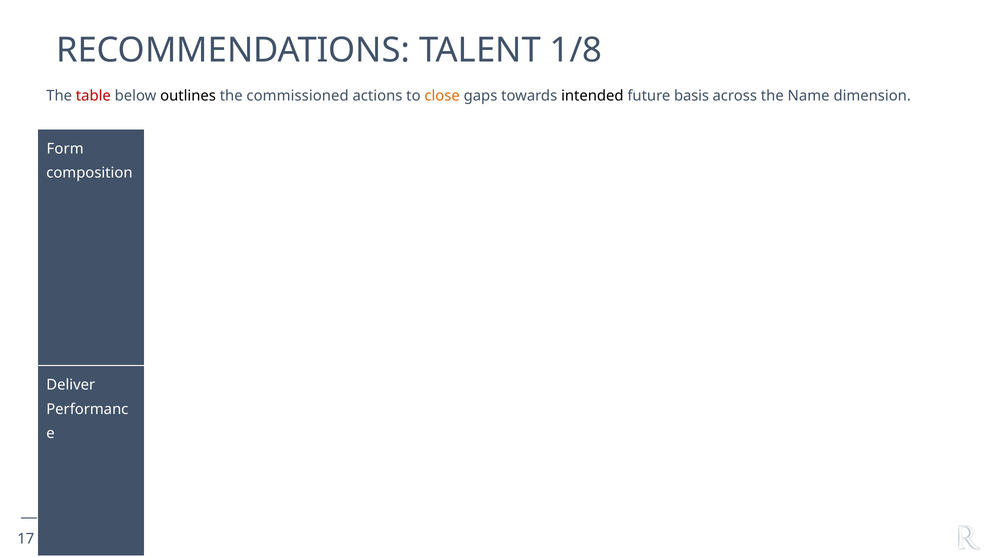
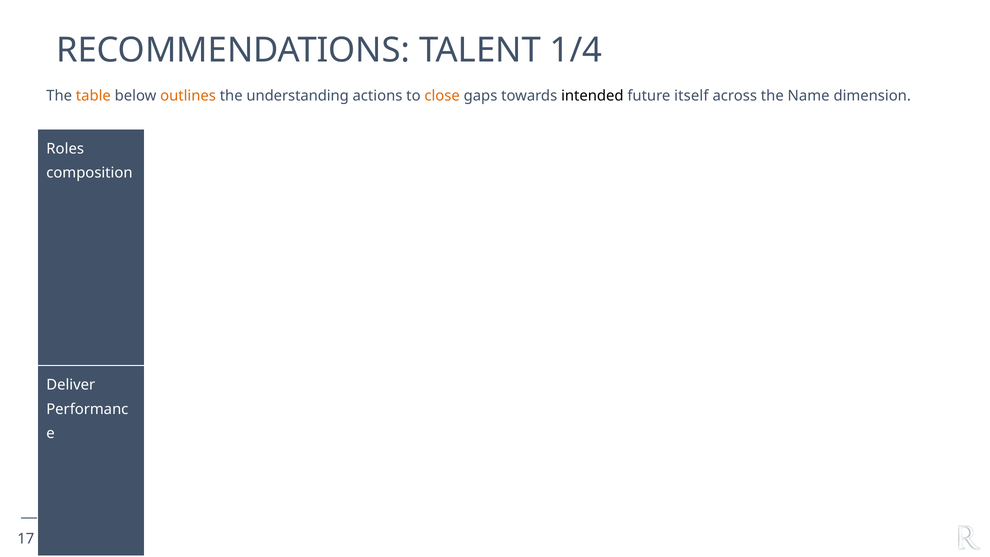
1/8: 1/8 -> 1/4
table colour: red -> orange
outlines colour: black -> orange
commissioned: commissioned -> understanding
basis: basis -> itself
Form: Form -> Roles
